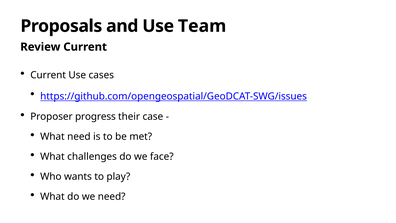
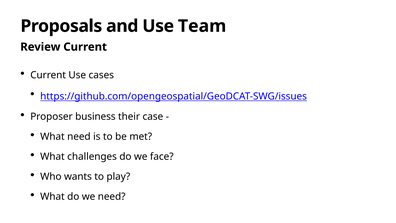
progress: progress -> business
